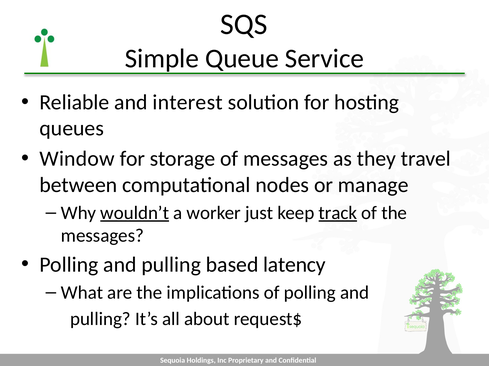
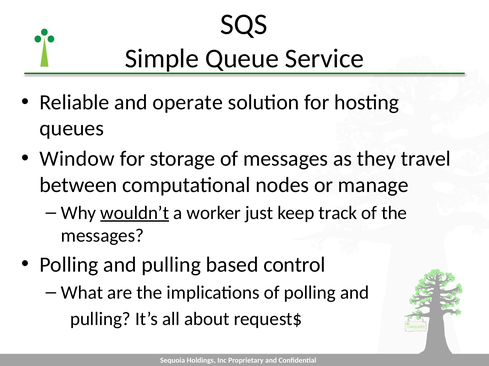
interest: interest -> operate
track underline: present -> none
latency: latency -> control
